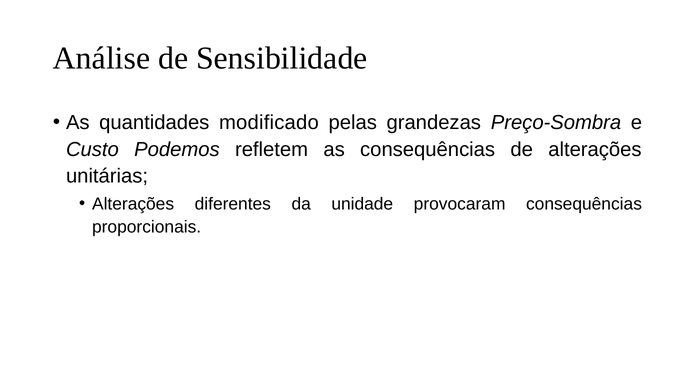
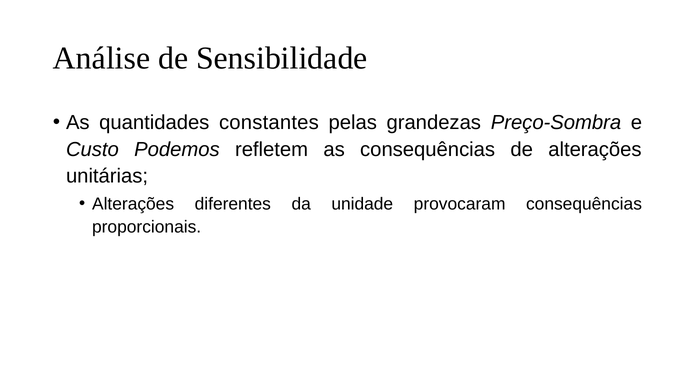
modificado: modificado -> constantes
